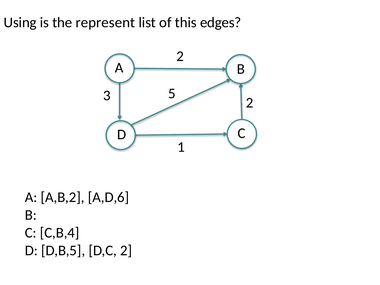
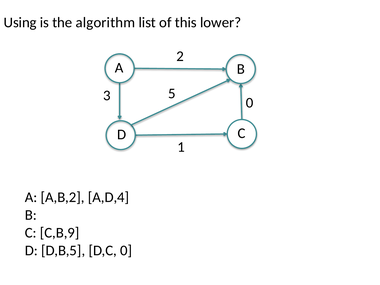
represent: represent -> algorithm
edges: edges -> lower
3 2: 2 -> 0
A,D,6: A,D,6 -> A,D,4
C,B,4: C,B,4 -> C,B,9
D,C 2: 2 -> 0
